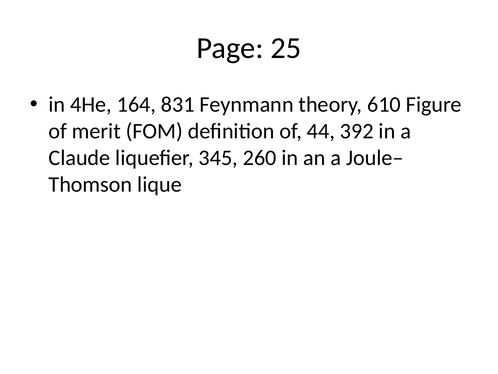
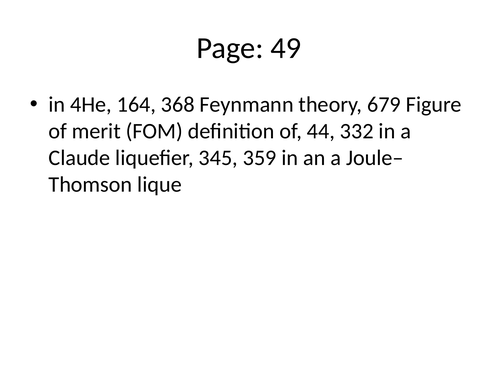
25: 25 -> 49
831: 831 -> 368
610: 610 -> 679
392: 392 -> 332
260: 260 -> 359
